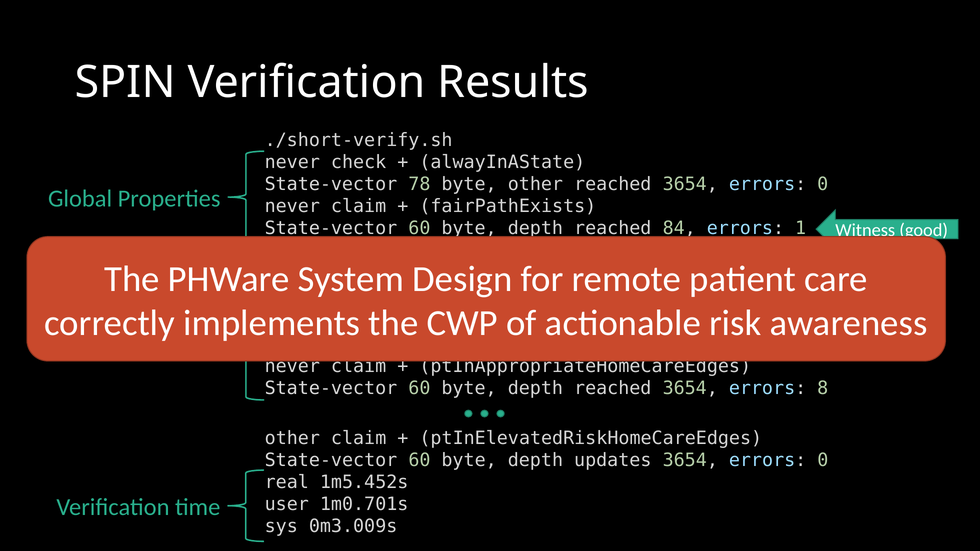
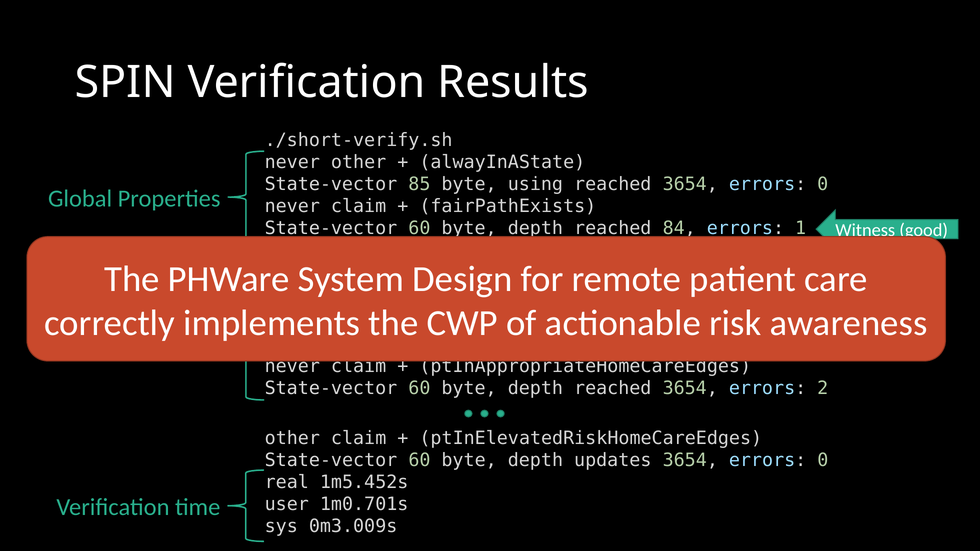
never check: check -> other
78: 78 -> 85
byte other: other -> using
8: 8 -> 2
